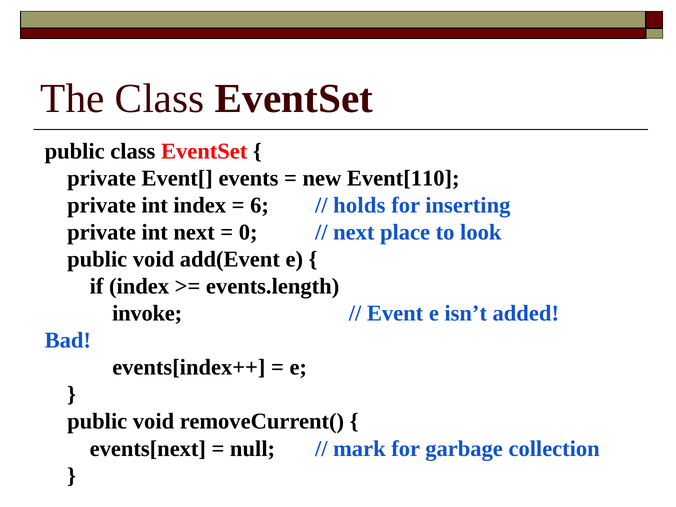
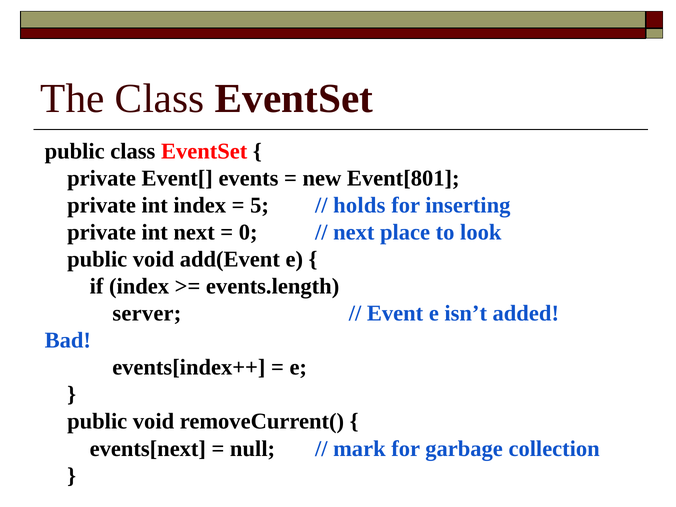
Event[110: Event[110 -> Event[801
6: 6 -> 5
invoke: invoke -> server
